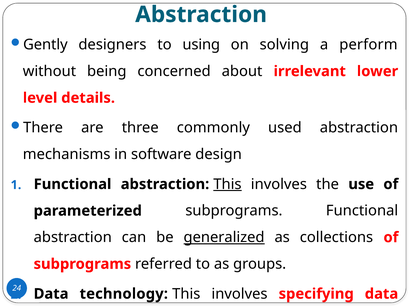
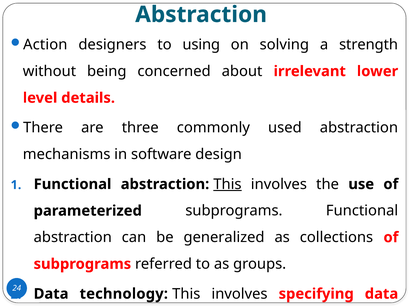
Gently: Gently -> Action
perform: perform -> strength
generalized underline: present -> none
